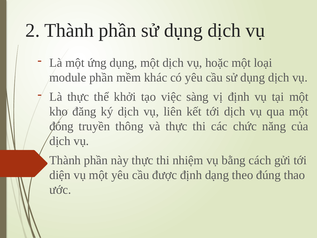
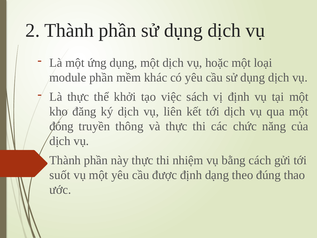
sàng: sàng -> sách
diện: diện -> suốt
